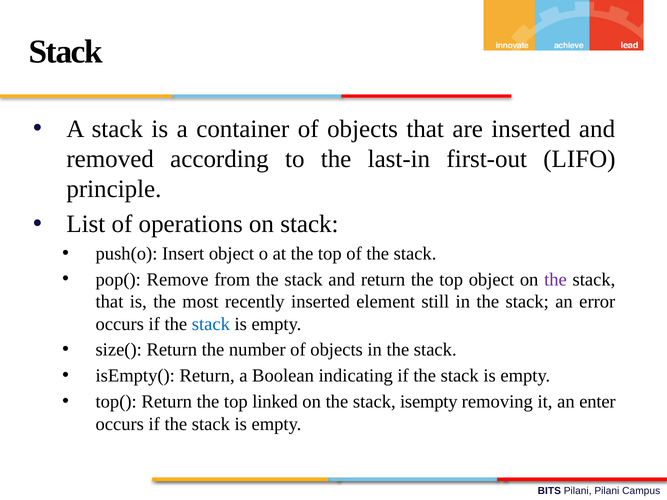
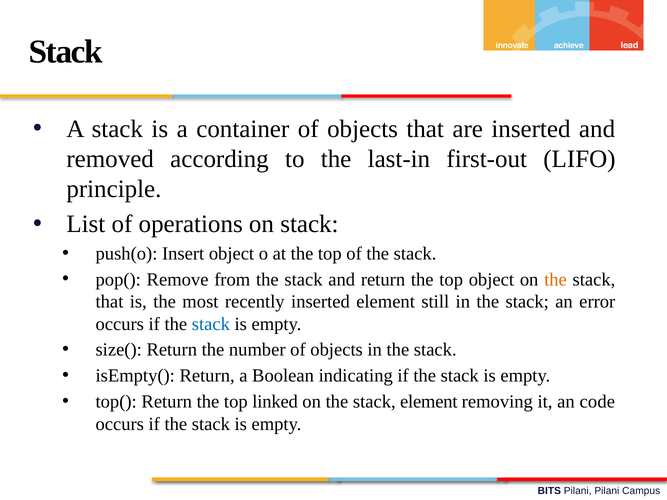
the at (556, 280) colour: purple -> orange
stack isempty: isempty -> element
enter: enter -> code
